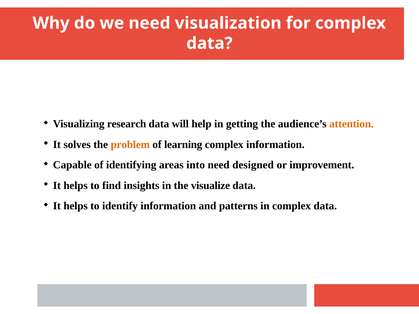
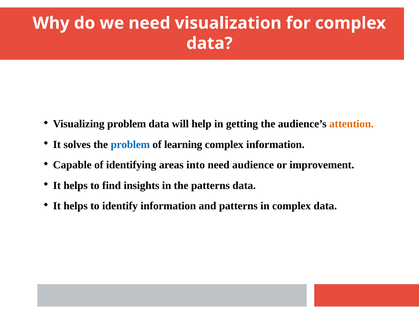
Visualizing research: research -> problem
problem at (130, 145) colour: orange -> blue
designed: designed -> audience
the visualize: visualize -> patterns
